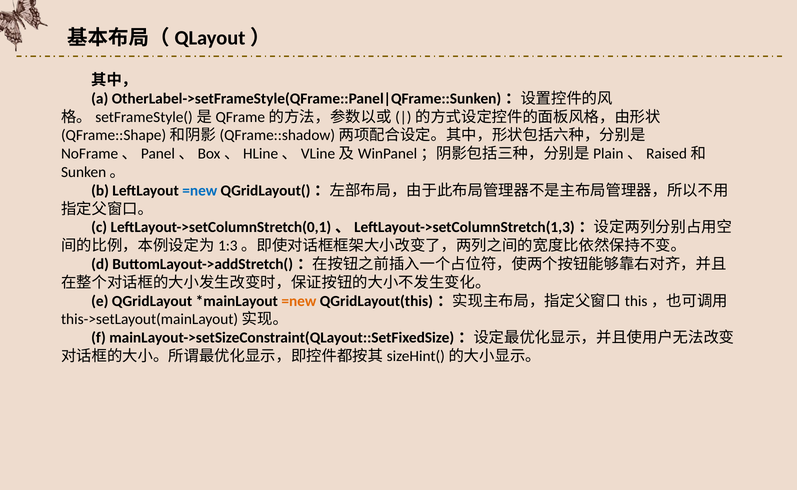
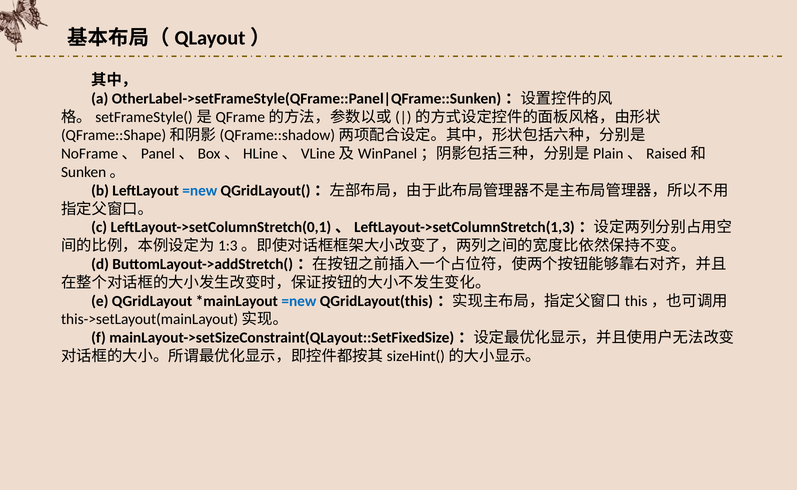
=new at (299, 301) colour: orange -> blue
